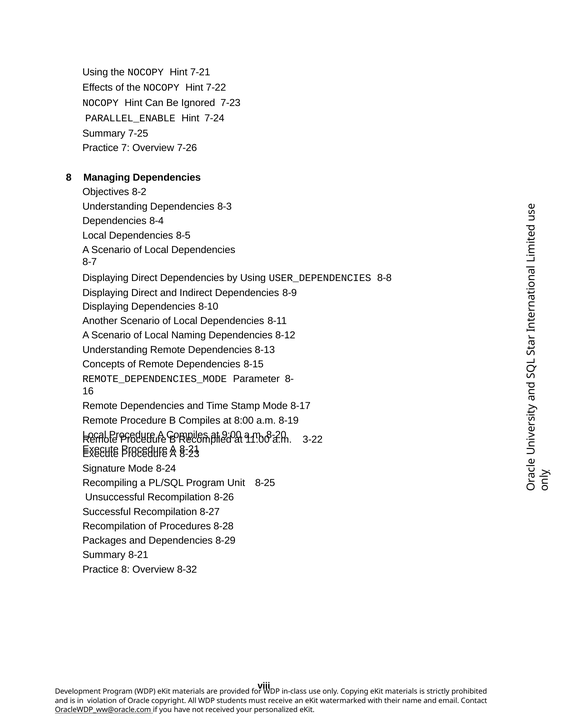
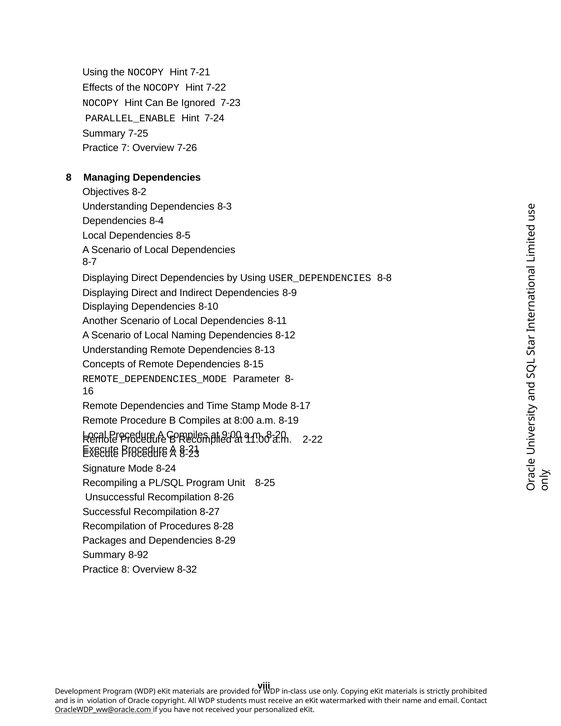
3-22: 3-22 -> 2-22
Summary 8-21: 8-21 -> 8-92
